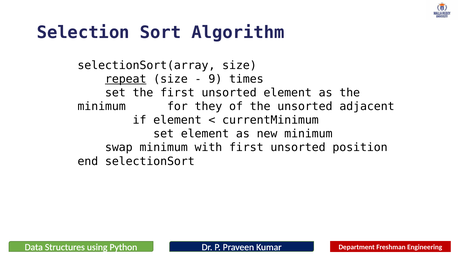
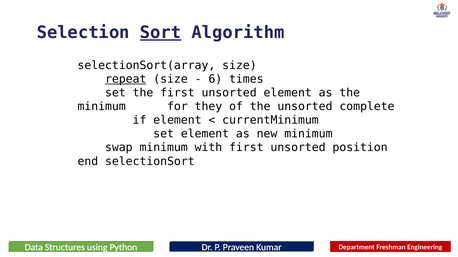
Sort underline: none -> present
9: 9 -> 6
adjacent: adjacent -> complete
